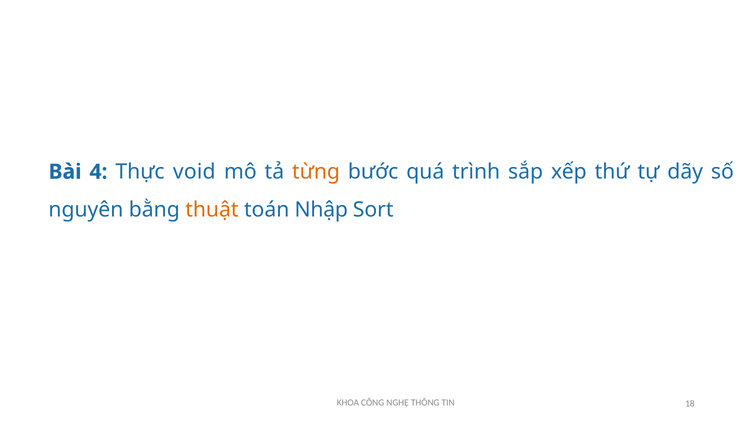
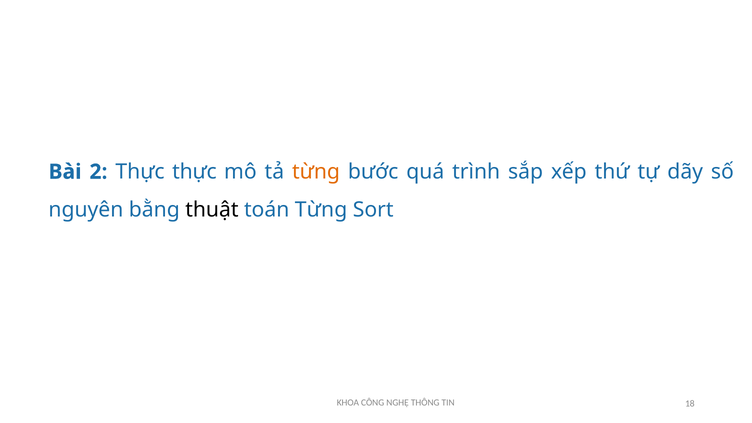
4: 4 -> 2
Thực void: void -> thực
thuật colour: orange -> black
toán Nhập: Nhập -> Từng
